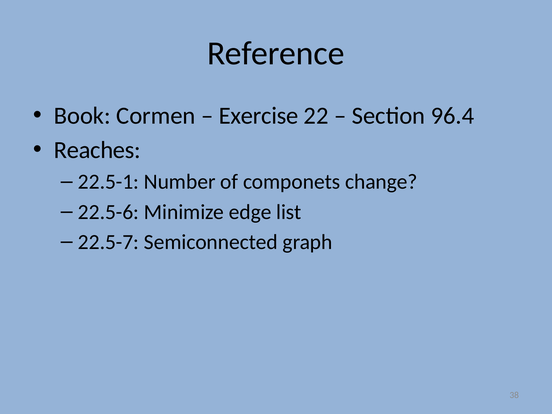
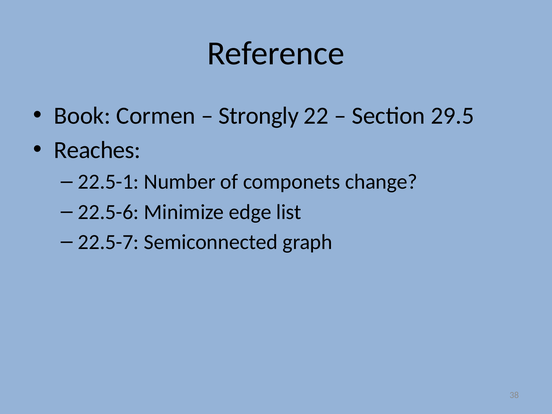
Exercise: Exercise -> Strongly
96.4: 96.4 -> 29.5
